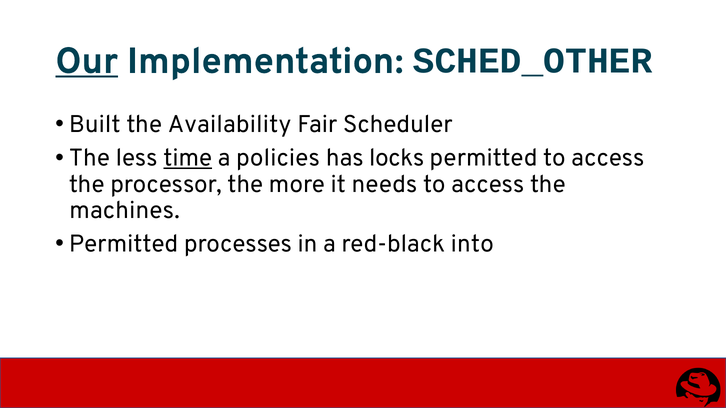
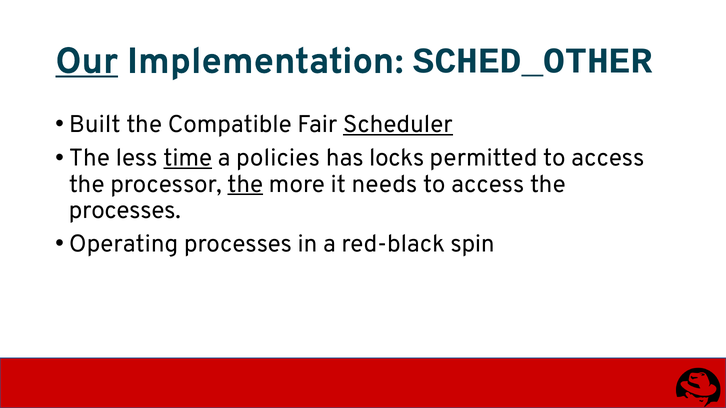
Availability: Availability -> Compatible
Scheduler underline: none -> present
the at (245, 184) underline: none -> present
machines at (125, 210): machines -> processes
Permitted at (124, 244): Permitted -> Operating
into: into -> spin
